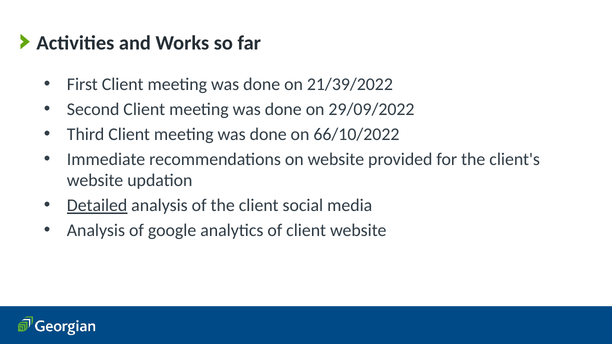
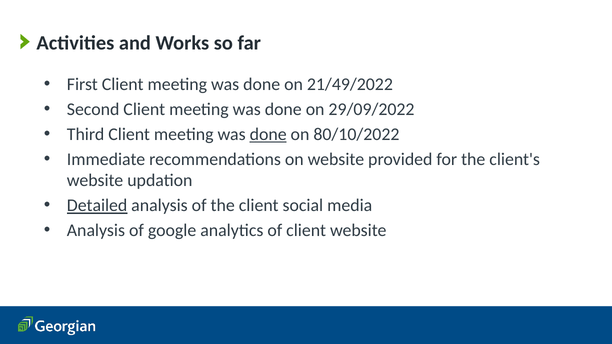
21/39/2022: 21/39/2022 -> 21/49/2022
done at (268, 134) underline: none -> present
66/10/2022: 66/10/2022 -> 80/10/2022
